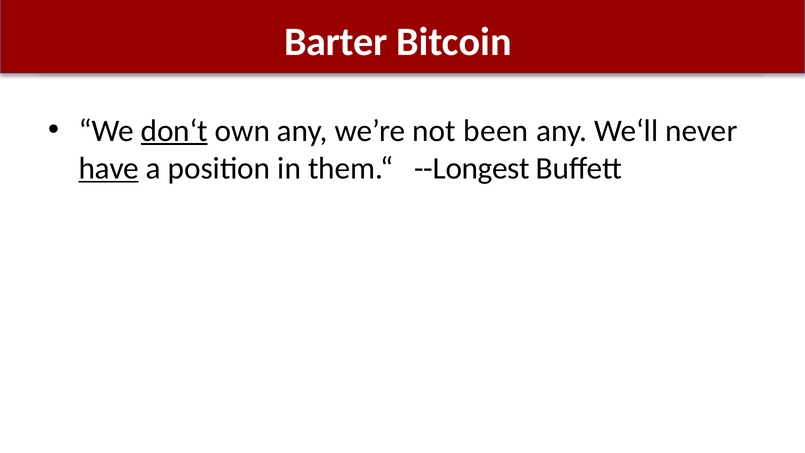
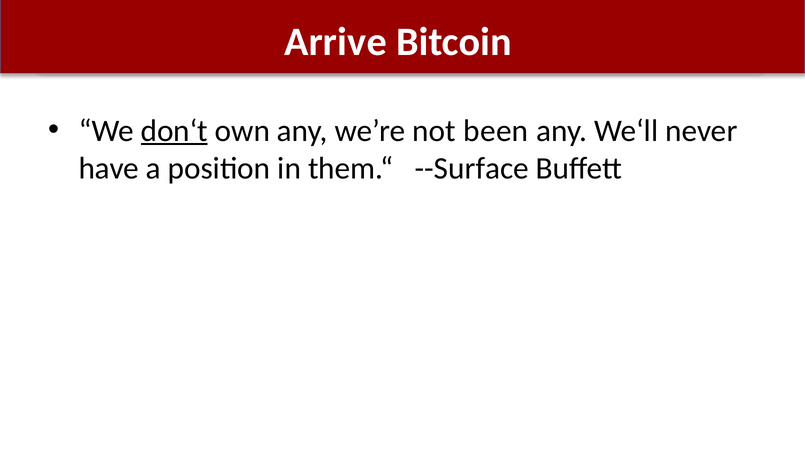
Barter: Barter -> Arrive
have underline: present -> none
--Longest: --Longest -> --Surface
